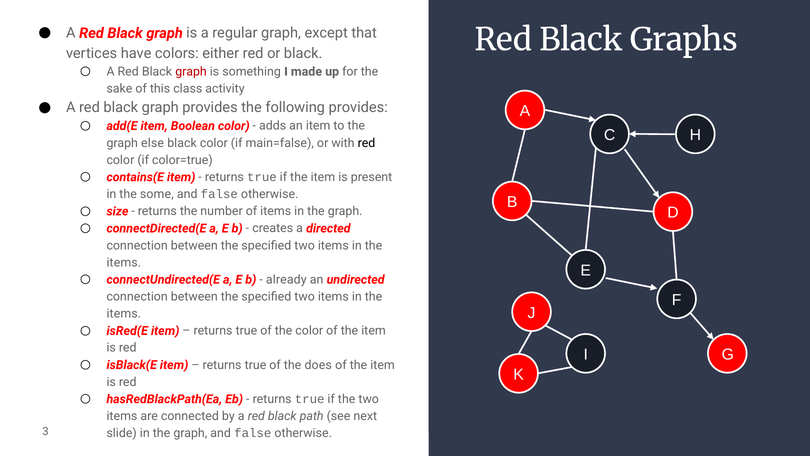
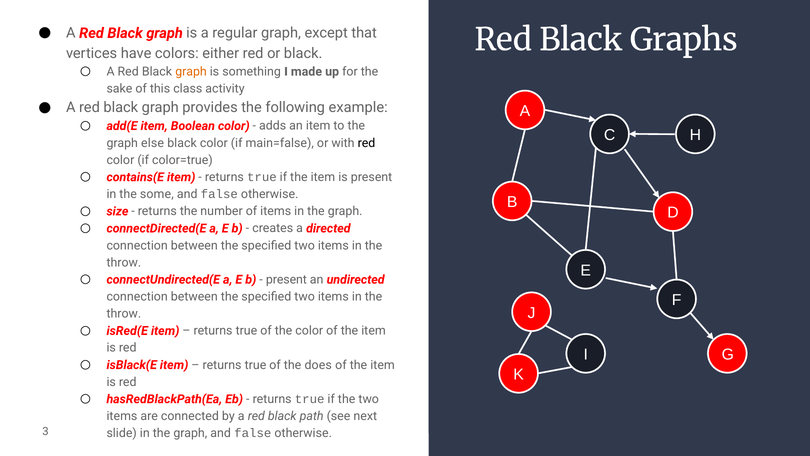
graph at (191, 71) colour: red -> orange
following provides: provides -> example
items at (124, 262): items -> throw
already at (286, 279): already -> present
items at (124, 313): items -> throw
